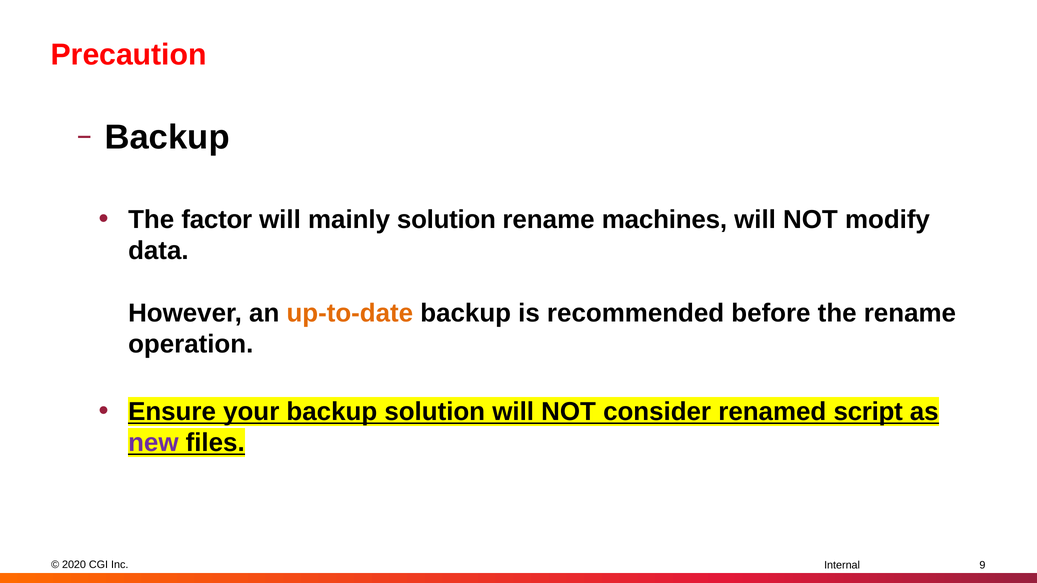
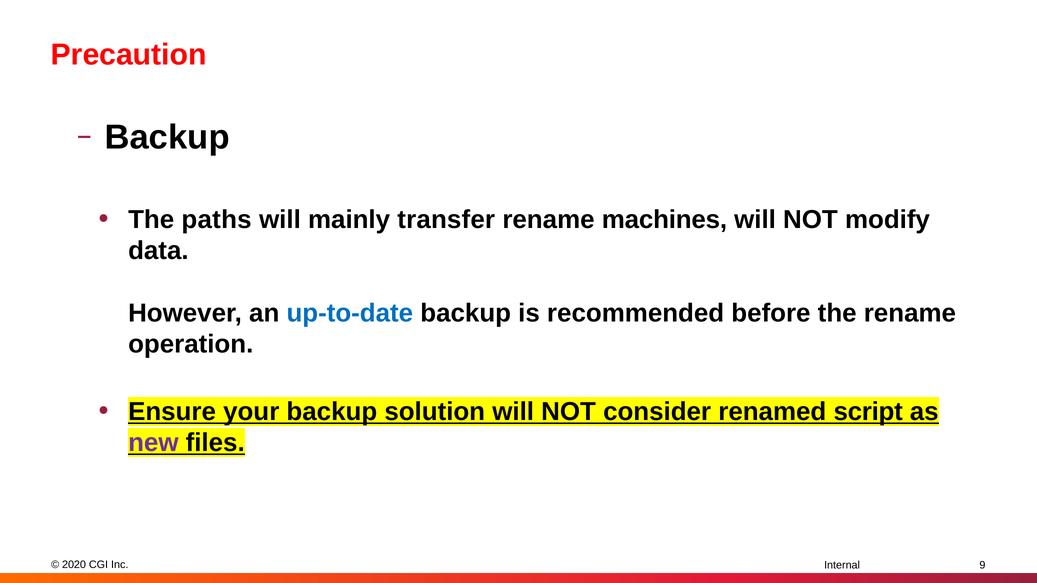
factor: factor -> paths
mainly solution: solution -> transfer
up-to-date colour: orange -> blue
